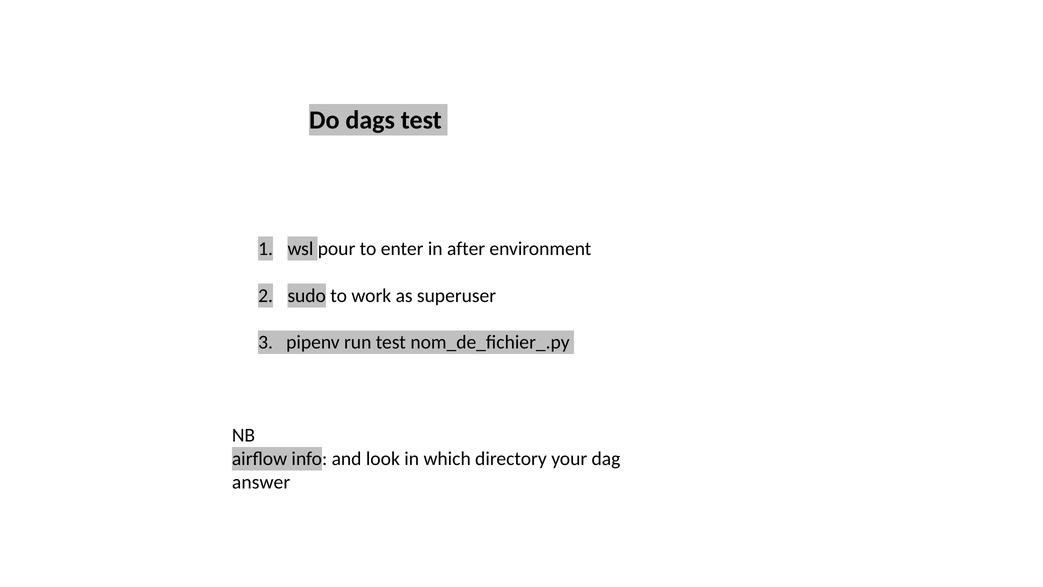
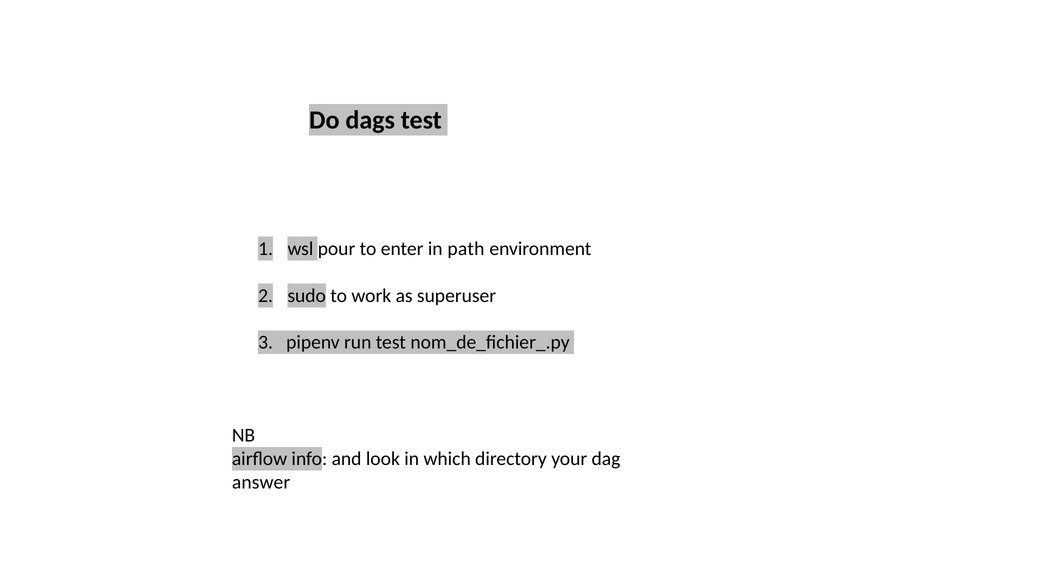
after: after -> path
